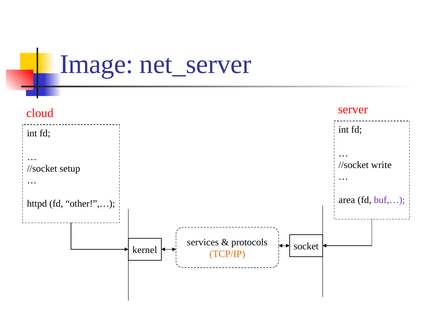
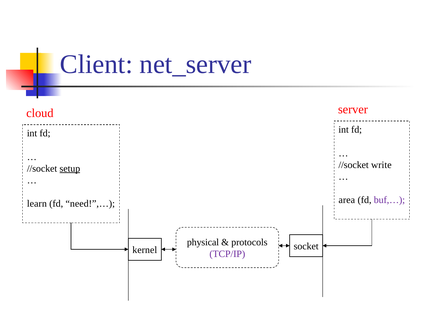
Image: Image -> Client
setup underline: none -> present
httpd: httpd -> learn
other!”,…: other!”,… -> need!”,…
services: services -> physical
TCP/IP colour: orange -> purple
